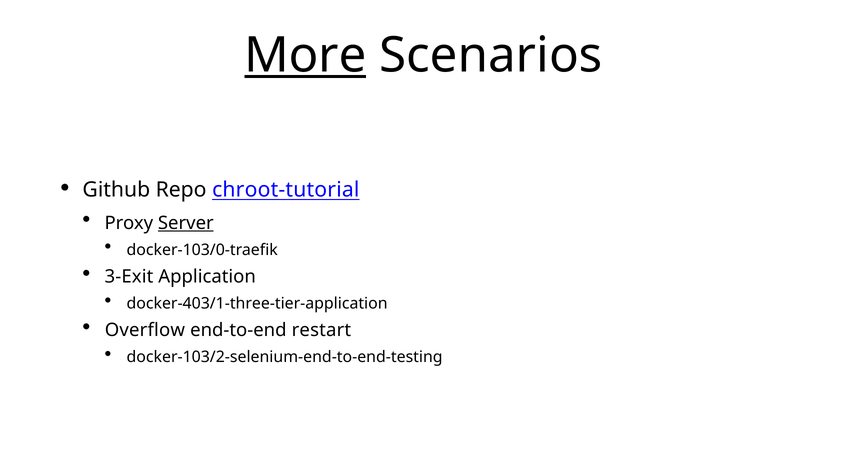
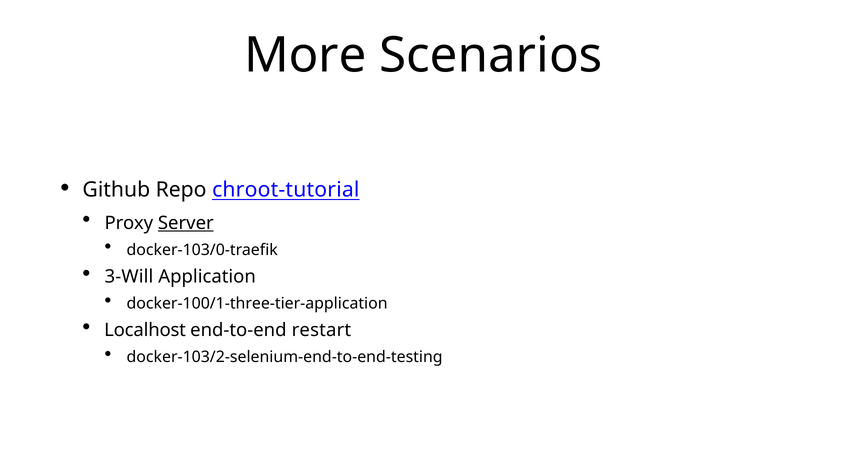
More underline: present -> none
3-Exit: 3-Exit -> 3-Will
docker-403/1-three-tier-application: docker-403/1-three-tier-application -> docker-100/1-three-tier-application
Overflow: Overflow -> Localhost
